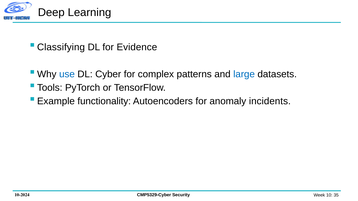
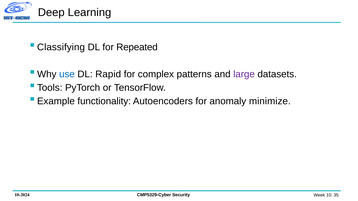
Evidence: Evidence -> Repeated
Cyber: Cyber -> Rapid
large colour: blue -> purple
incidents: incidents -> minimize
